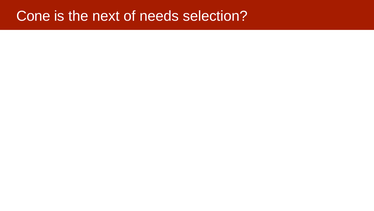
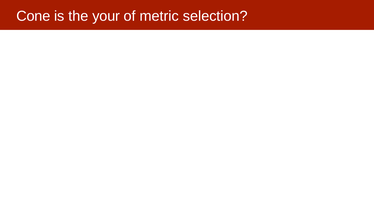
next: next -> your
needs: needs -> metric
